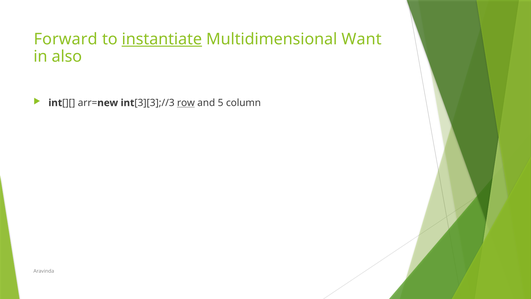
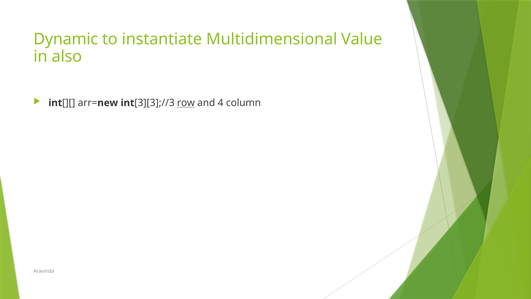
Forward: Forward -> Dynamic
instantiate underline: present -> none
Want: Want -> Value
5: 5 -> 4
